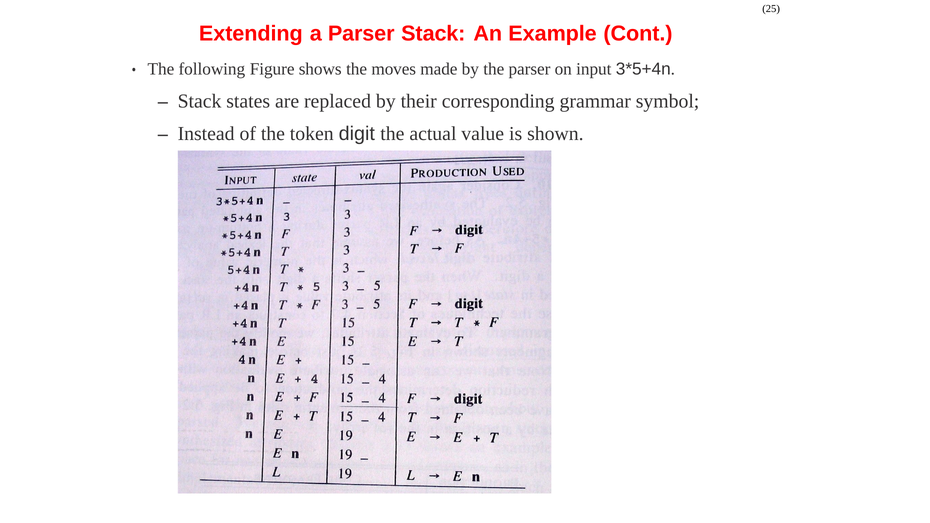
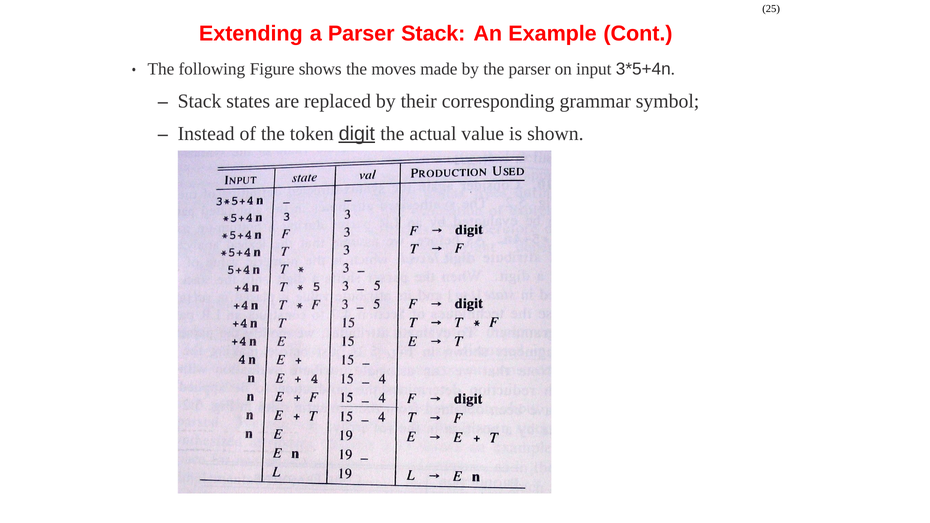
digit underline: none -> present
